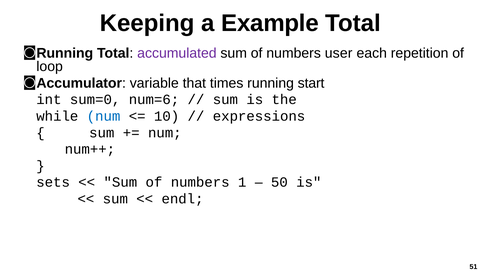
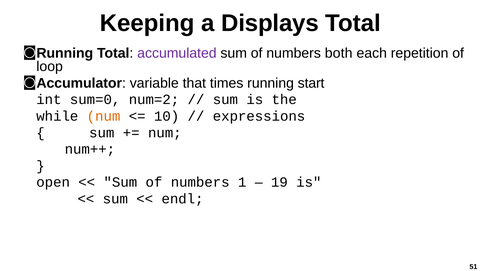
Example: Example -> Displays
user: user -> both
num=6: num=6 -> num=2
num at (104, 116) colour: blue -> orange
sets: sets -> open
50: 50 -> 19
